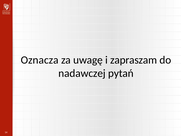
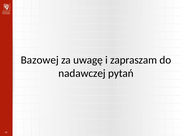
Oznacza: Oznacza -> Bazowej
